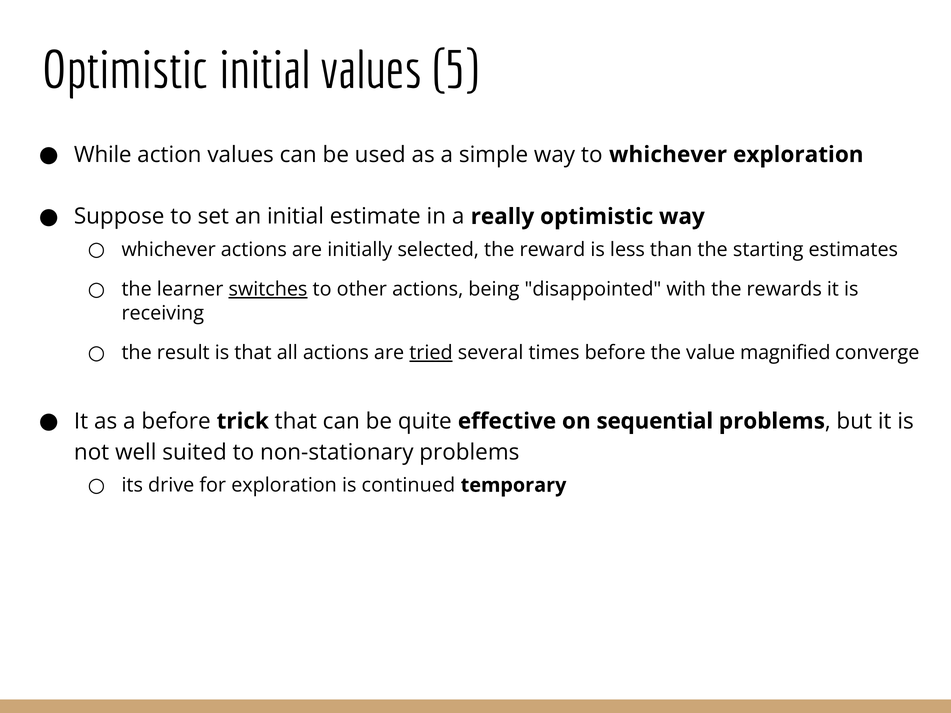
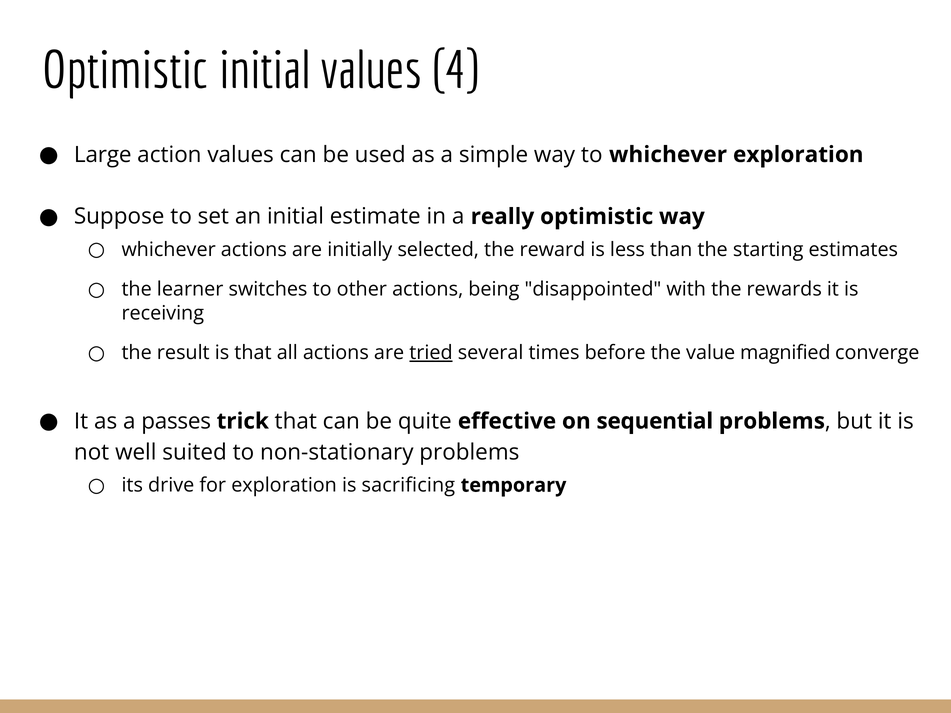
5: 5 -> 4
While: While -> Large
switches underline: present -> none
a before: before -> passes
continued: continued -> sacrificing
